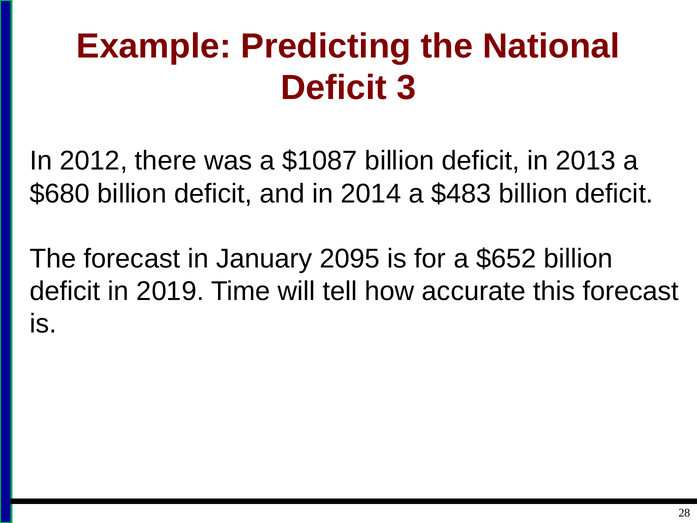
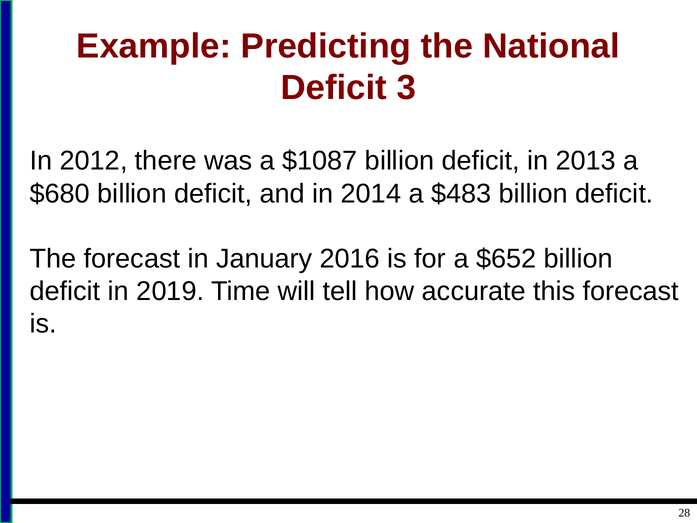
2095: 2095 -> 2016
